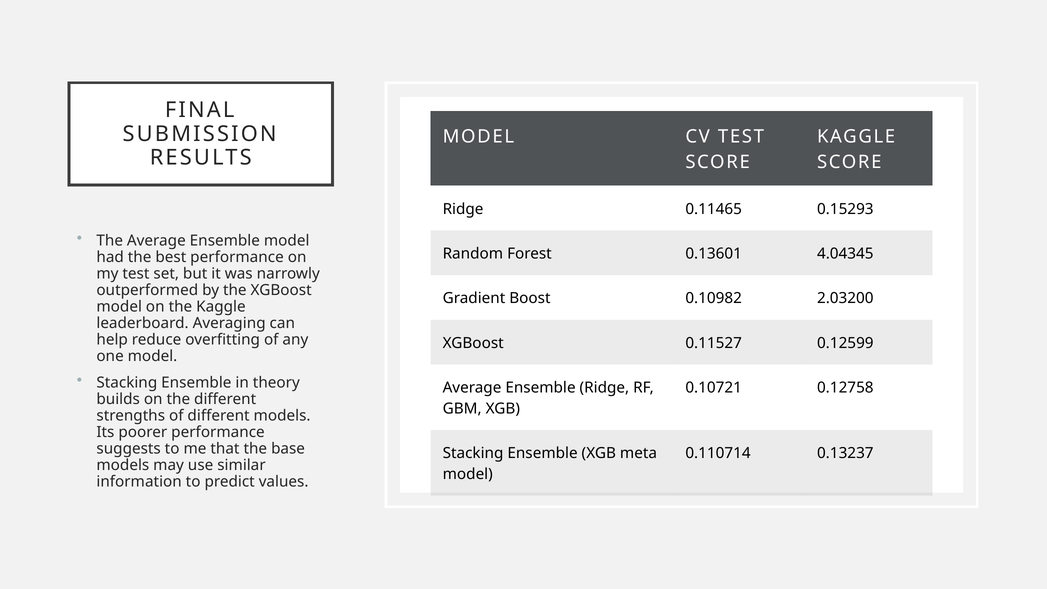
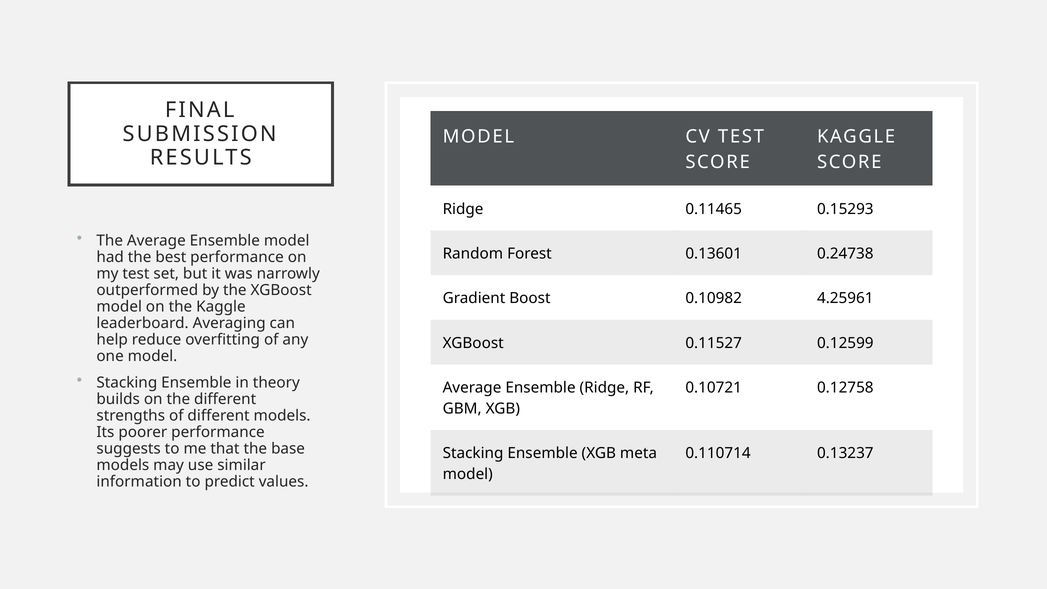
4.04345: 4.04345 -> 0.24738
2.03200: 2.03200 -> 4.25961
